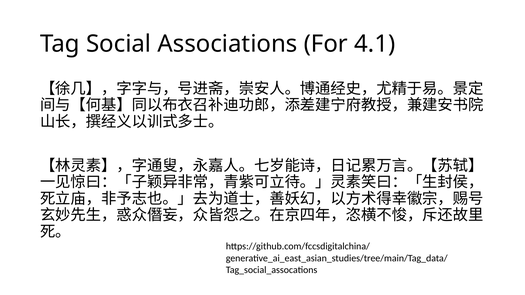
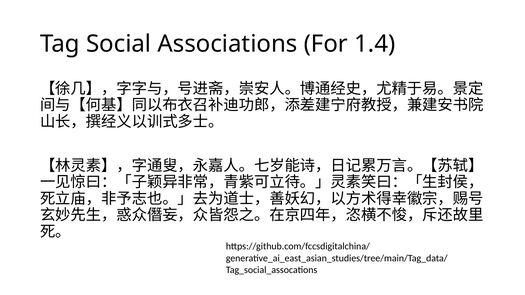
4.1: 4.1 -> 1.4
